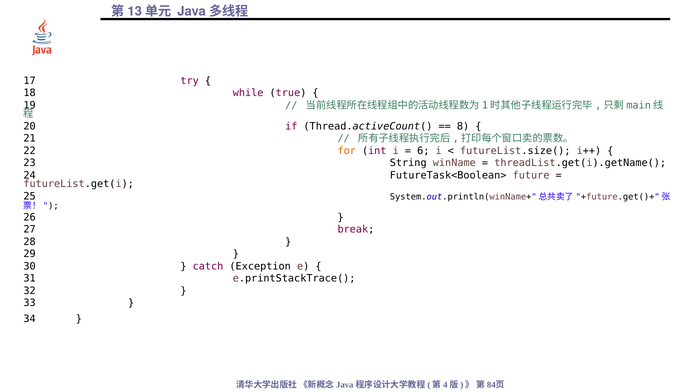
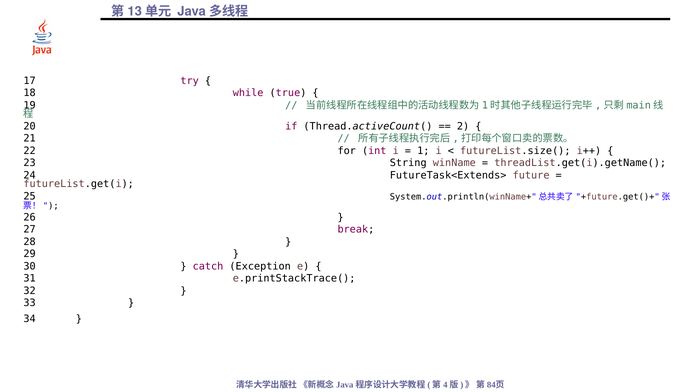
8: 8 -> 2
for colour: orange -> black
6: 6 -> 1
FutureTask<Boolean>: FutureTask<Boolean> -> FutureTask<Extends>
